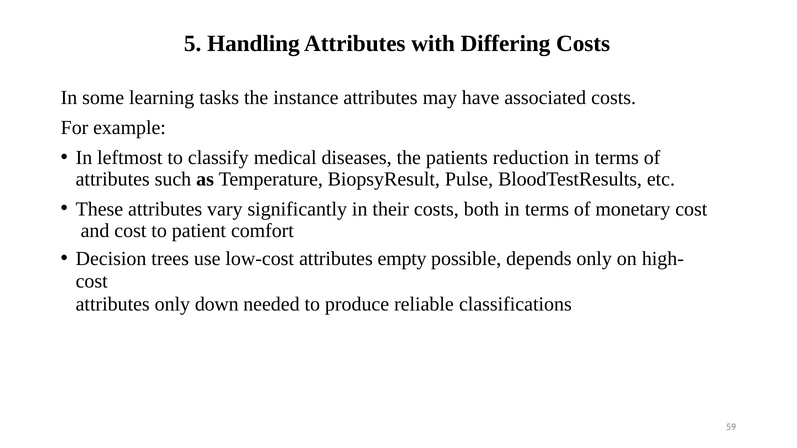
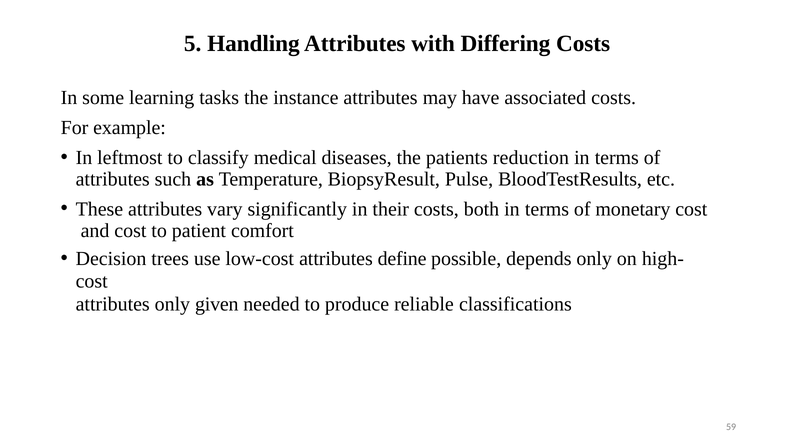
empty: empty -> define
down: down -> given
